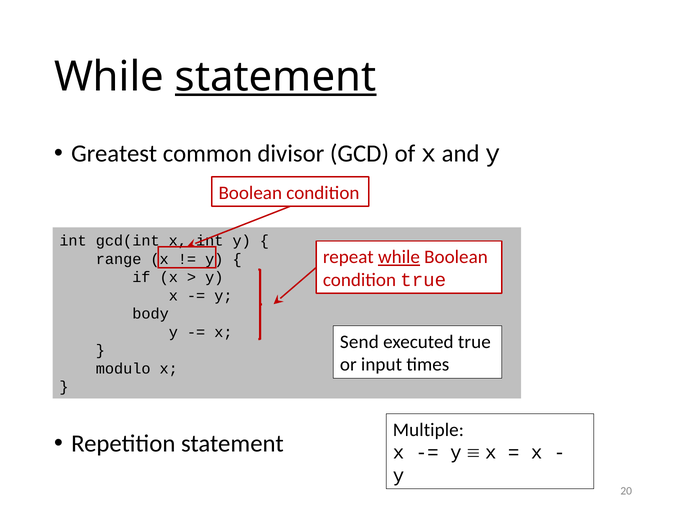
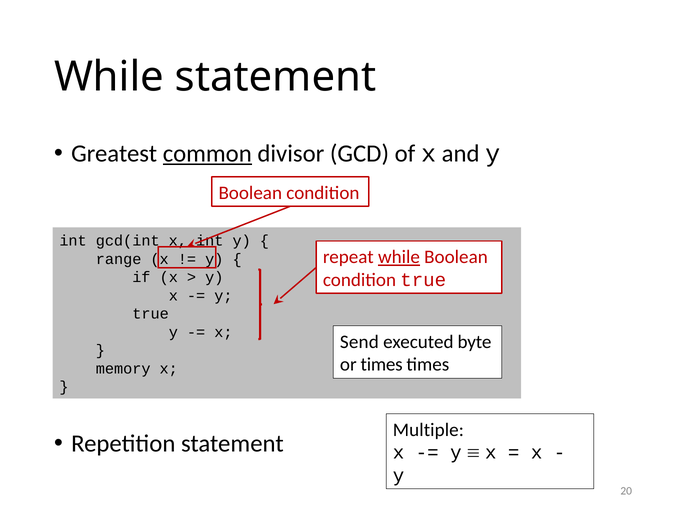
statement at (276, 77) underline: present -> none
common underline: none -> present
body at (151, 314): body -> true
executed true: true -> byte
or input: input -> times
modulo: modulo -> memory
